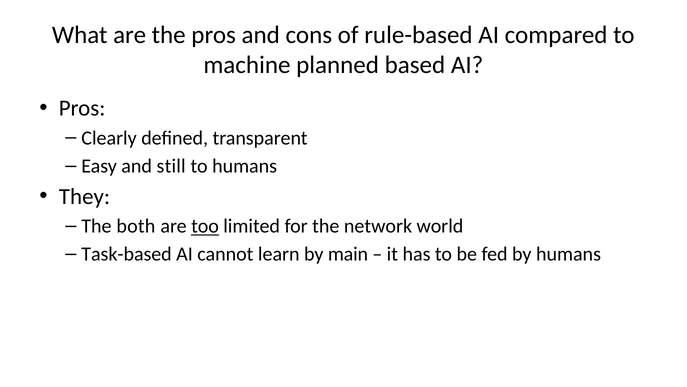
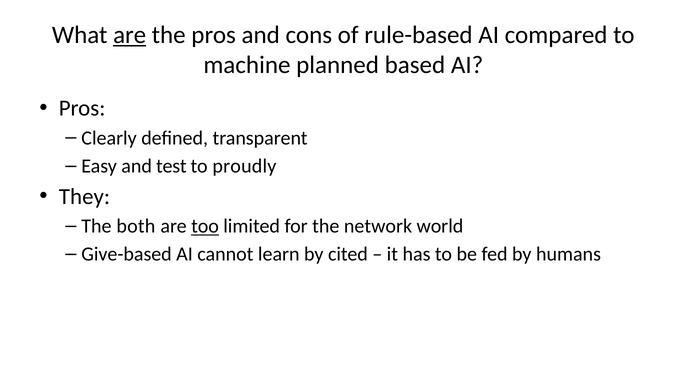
are at (130, 35) underline: none -> present
still: still -> test
to humans: humans -> proudly
Task-based: Task-based -> Give-based
main: main -> cited
